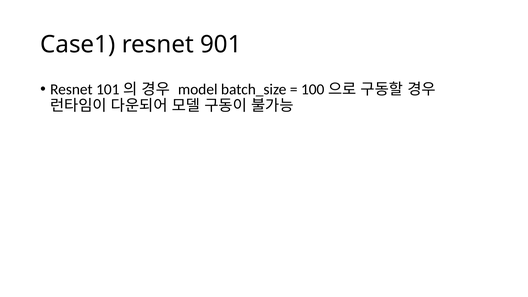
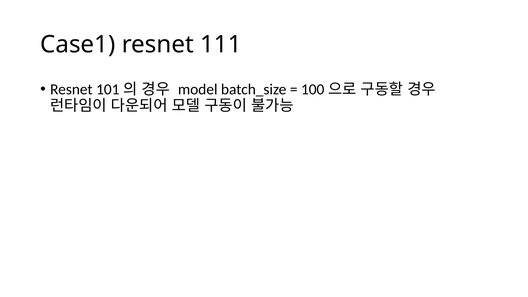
901: 901 -> 111
